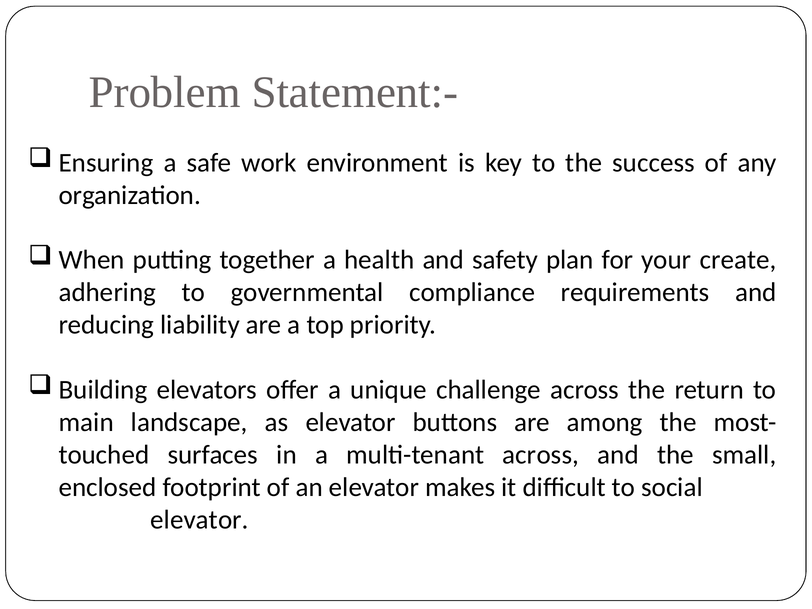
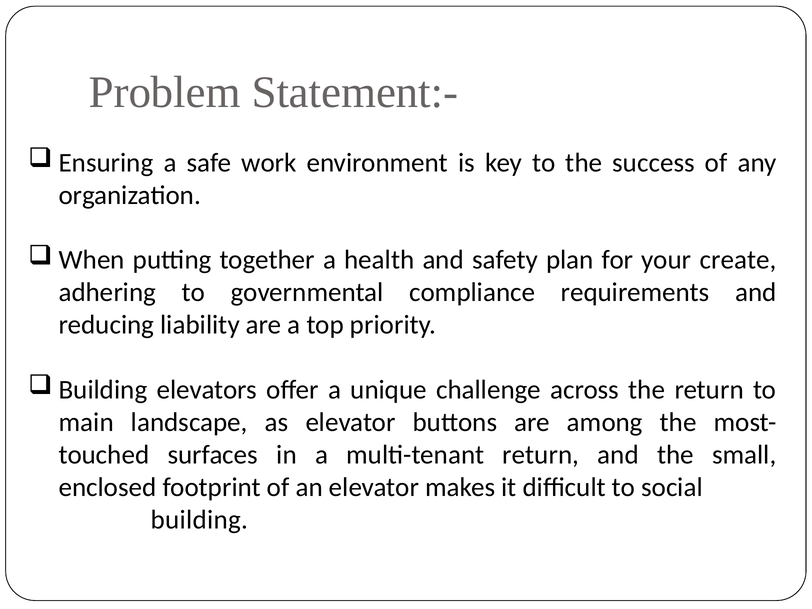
multi-tenant across: across -> return
elevator at (200, 520): elevator -> building
